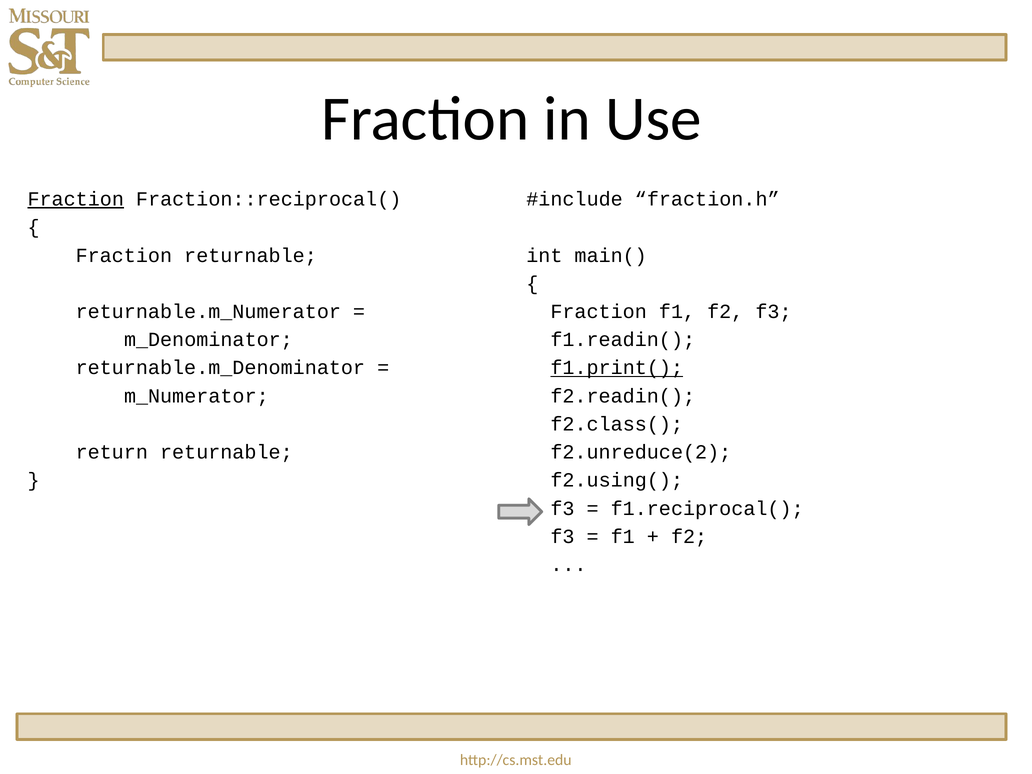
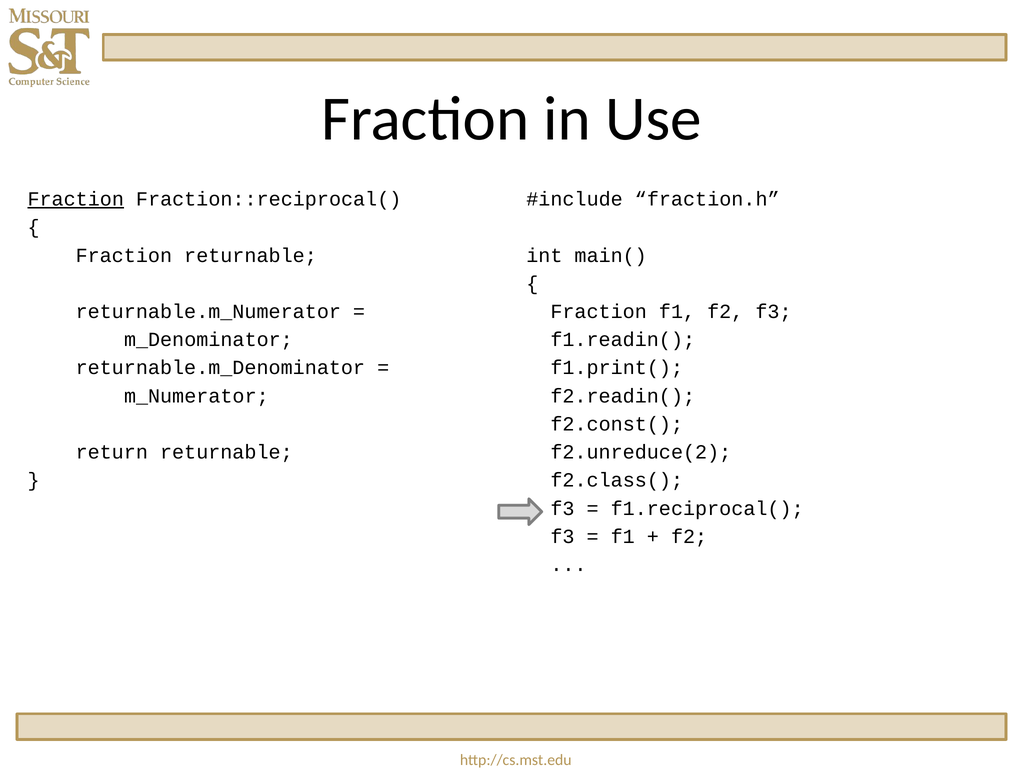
f1.print( underline: present -> none
f2.class(: f2.class( -> f2.const(
f2.using(: f2.using( -> f2.class(
